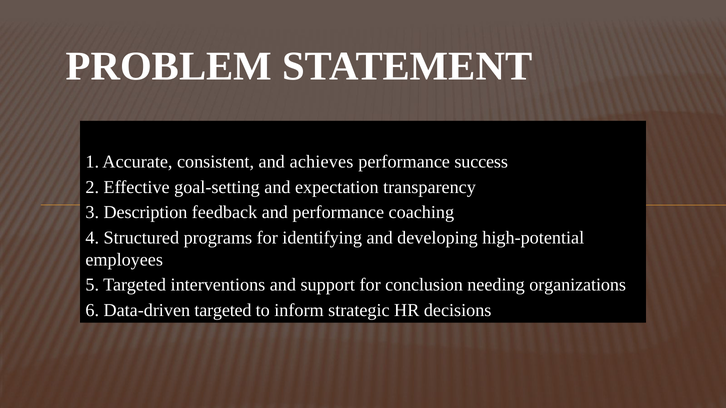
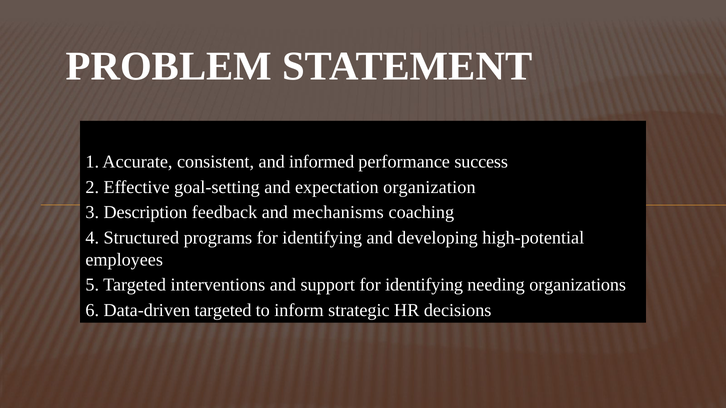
achieves: achieves -> informed
transparency: transparency -> organization
and performance: performance -> mechanisms
support for conclusion: conclusion -> identifying
